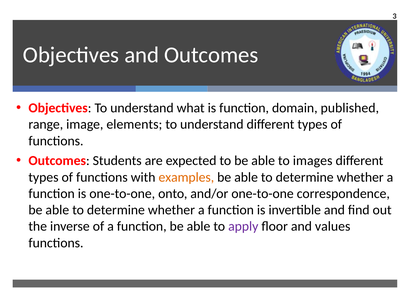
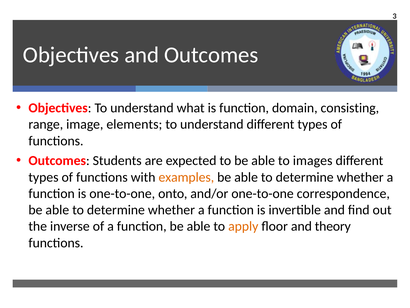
published: published -> consisting
apply colour: purple -> orange
values: values -> theory
